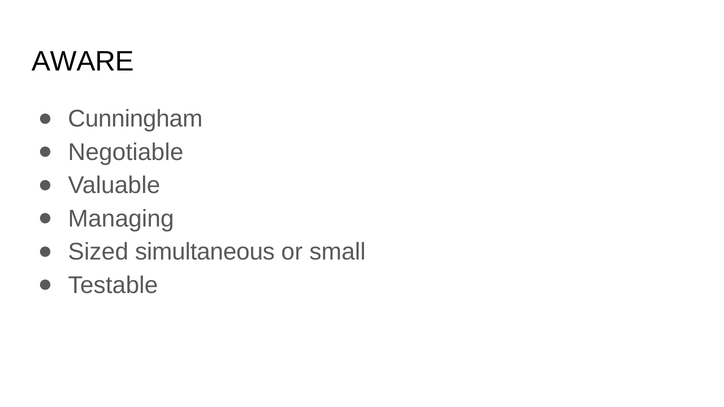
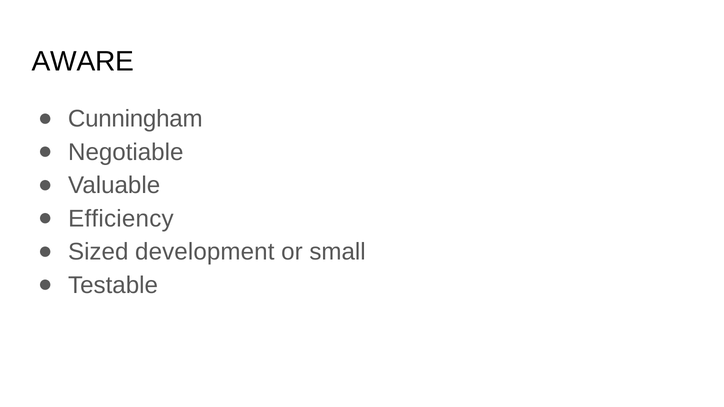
Managing: Managing -> Efficiency
simultaneous: simultaneous -> development
